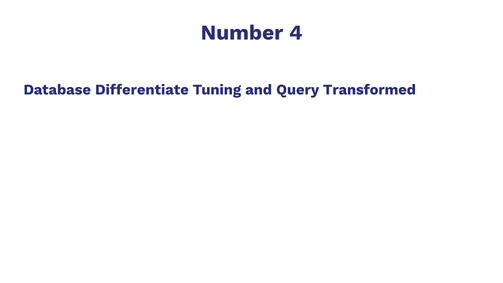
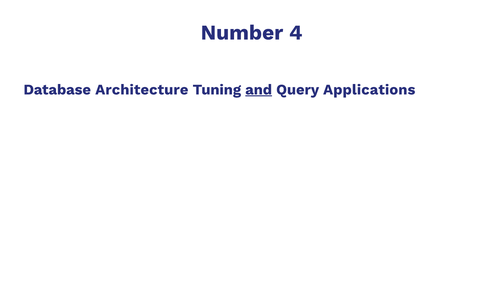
Differentiate: Differentiate -> Architecture
and underline: none -> present
Transformed: Transformed -> Applications
